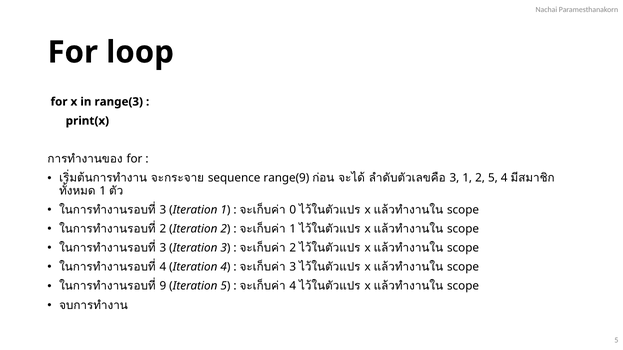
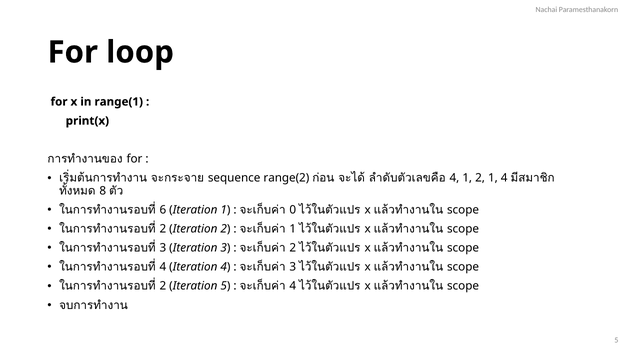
range(3: range(3 -> range(1
range(9: range(9 -> range(2
3 at (454, 178): 3 -> 4
2 5: 5 -> 1
1 at (103, 191): 1 -> 8
3 at (163, 210): 3 -> 6
9 at (163, 286): 9 -> 2
